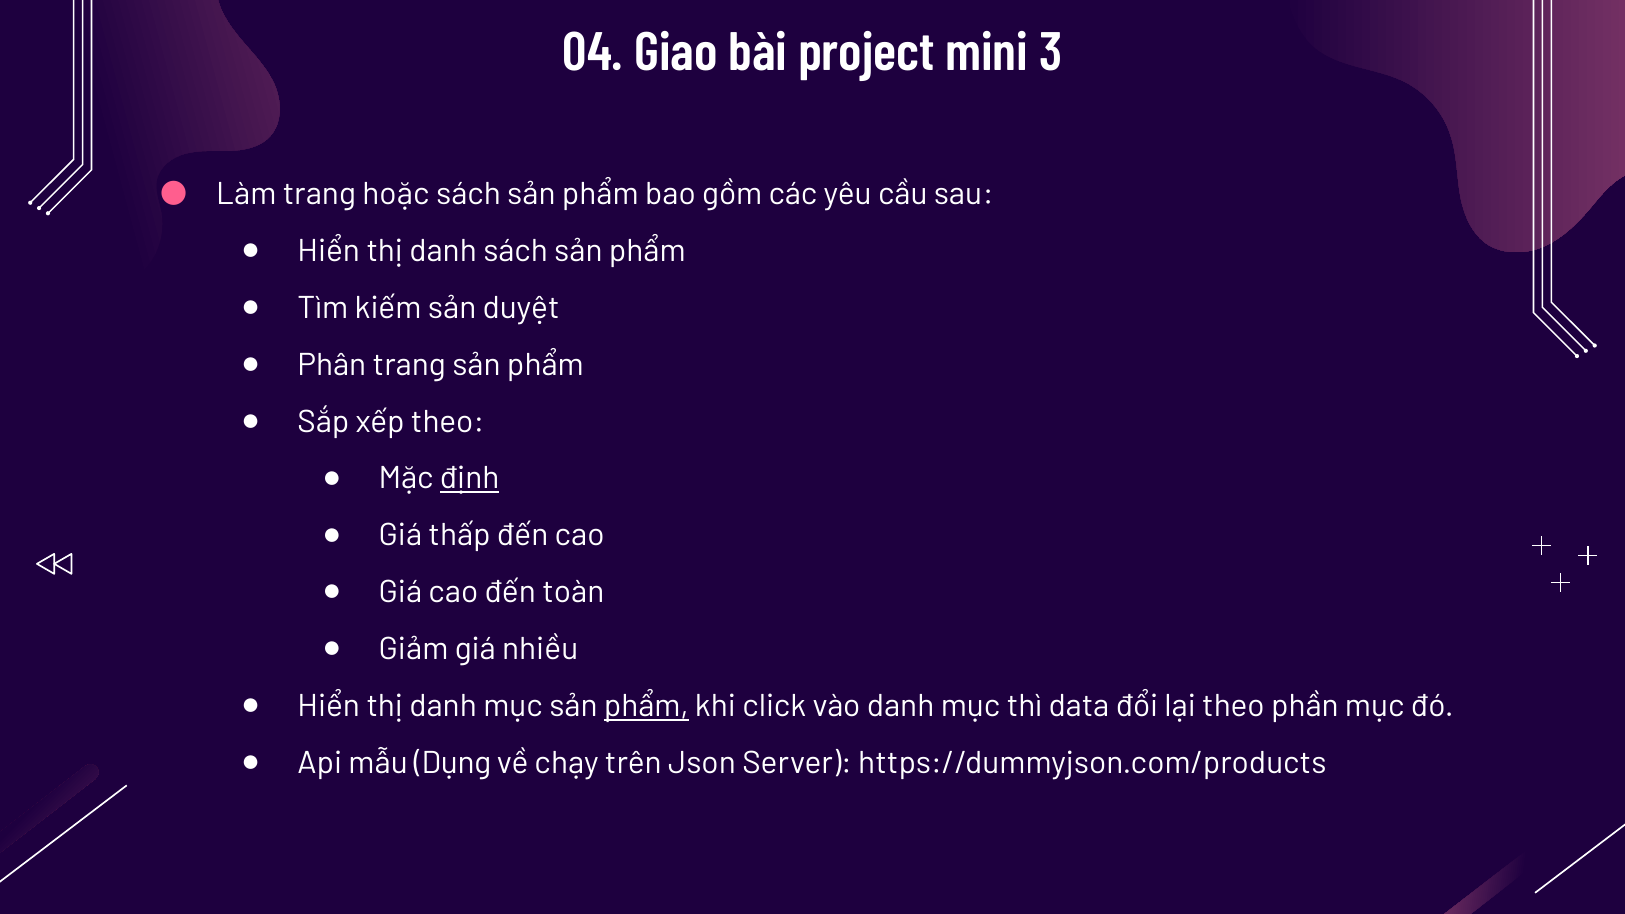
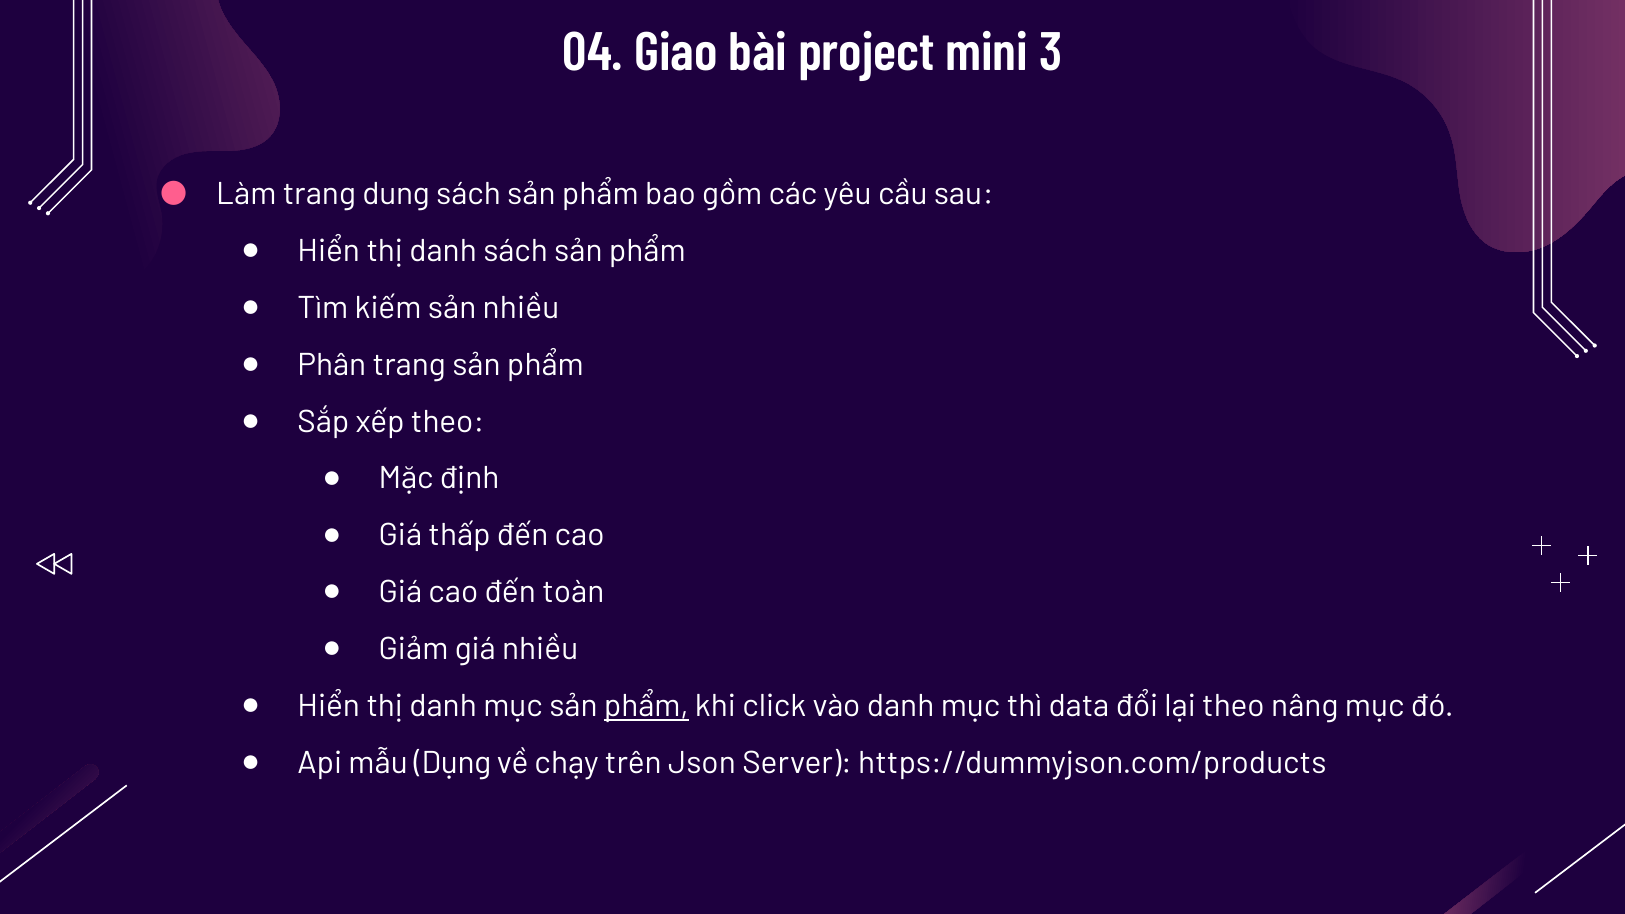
hoặc: hoặc -> dung
sản duyệt: duyệt -> nhiều
định underline: present -> none
phần: phần -> nâng
